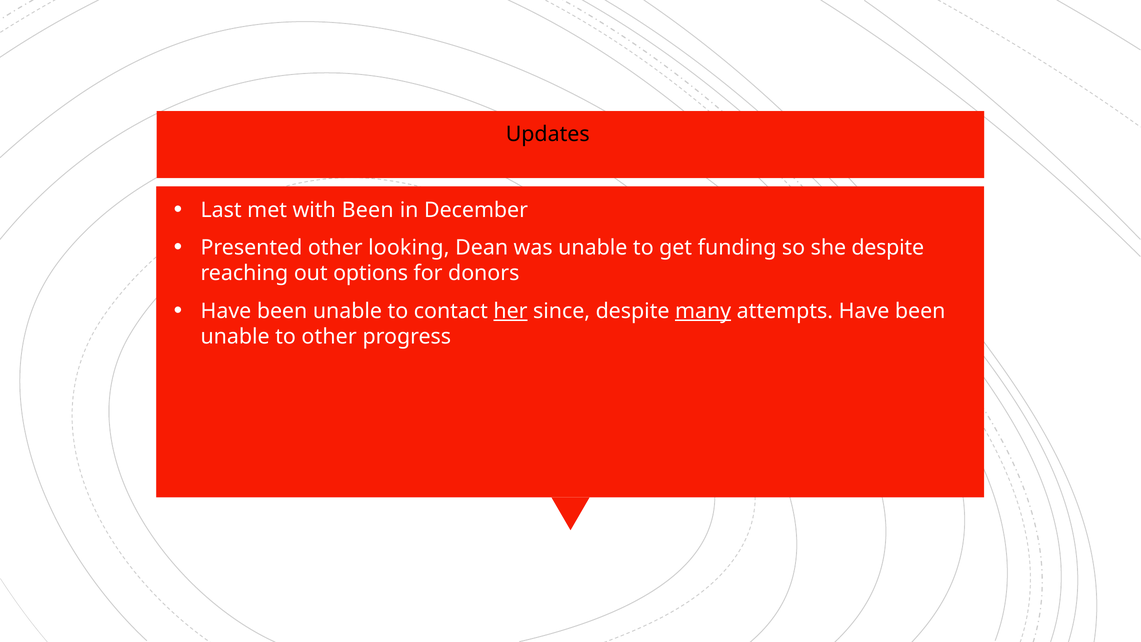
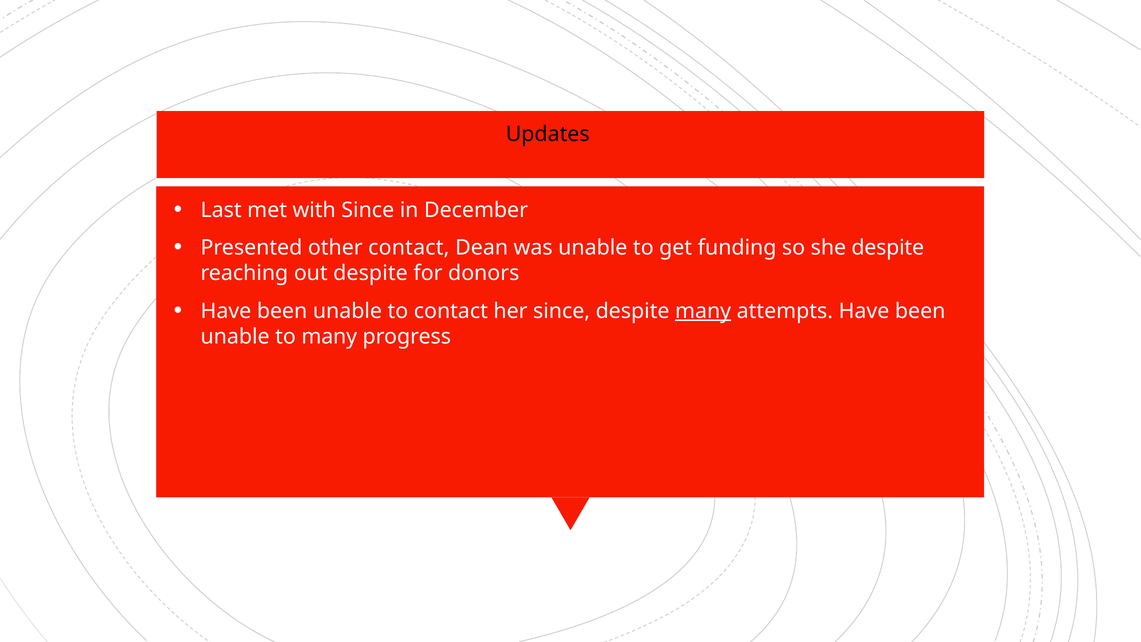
with Been: Been -> Since
other looking: looking -> contact
out options: options -> despite
her underline: present -> none
to other: other -> many
